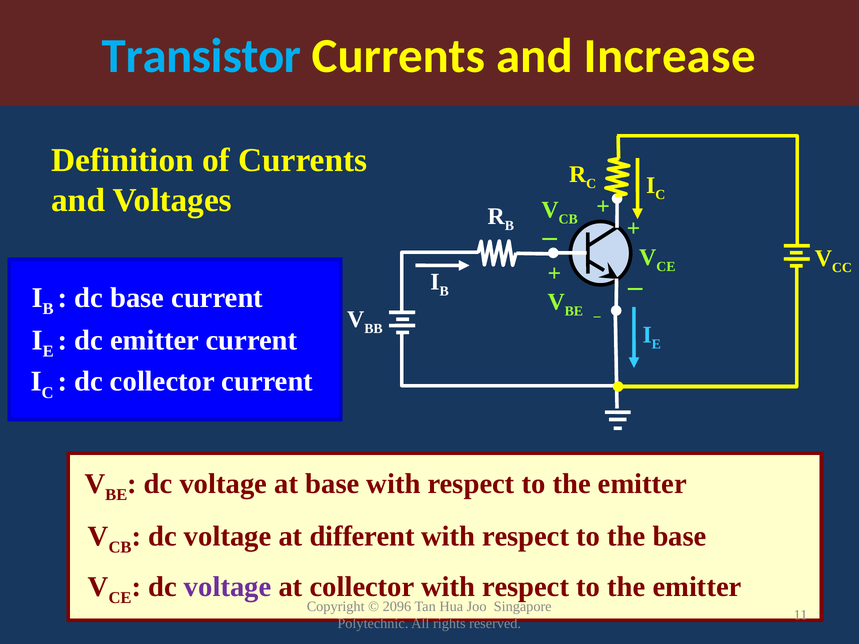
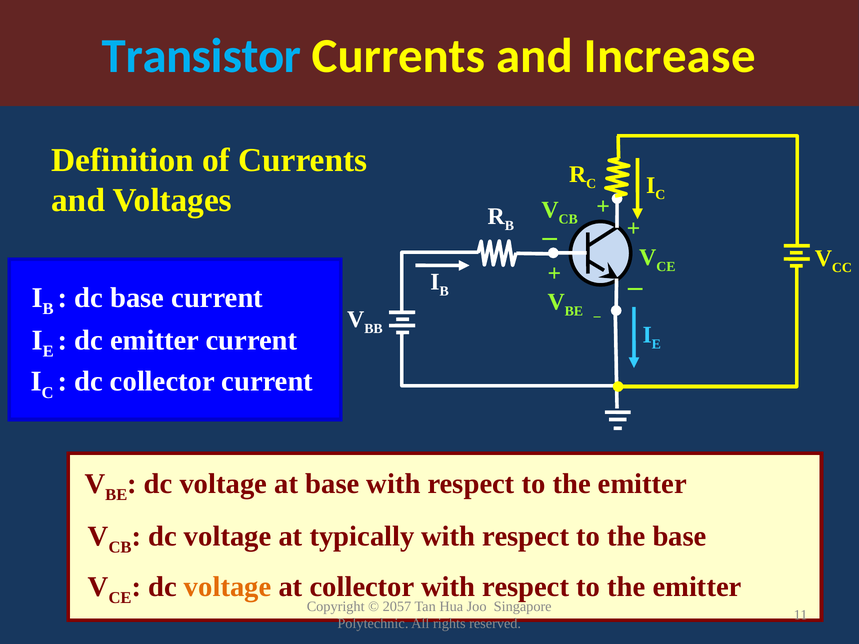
different: different -> typically
voltage at (228, 587) colour: purple -> orange
2096: 2096 -> 2057
